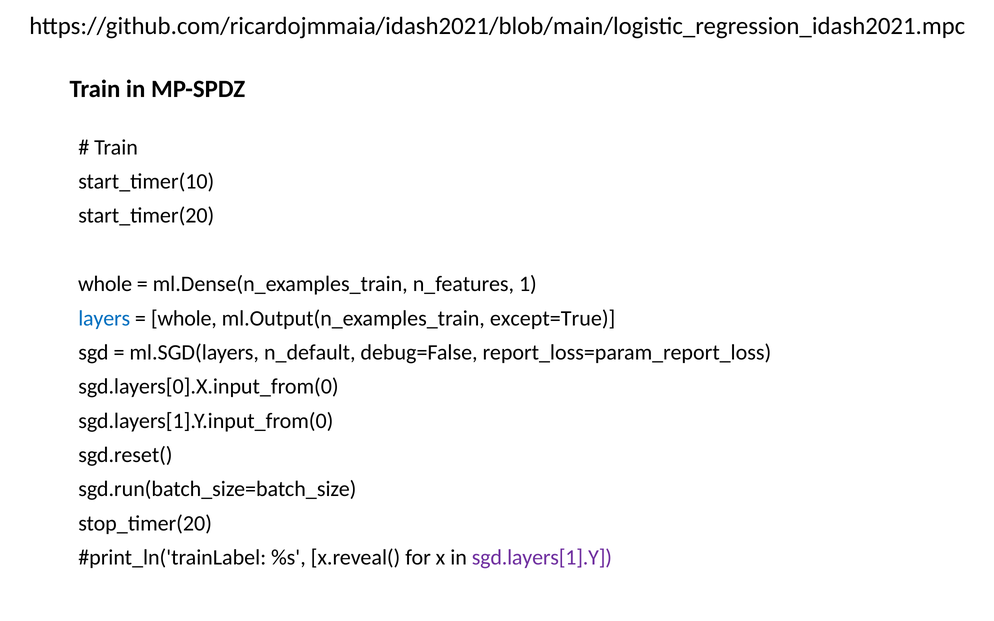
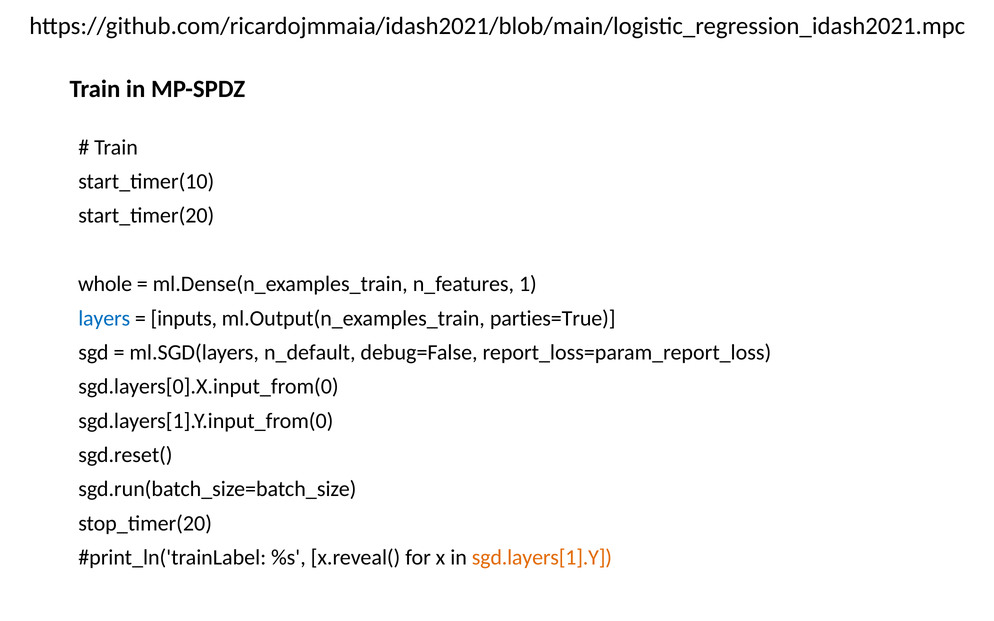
whole at (184, 318): whole -> inputs
except=True: except=True -> parties=True
sgd.layers[1].Y colour: purple -> orange
